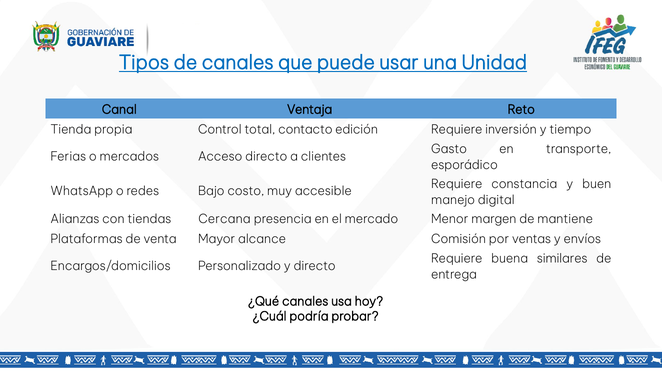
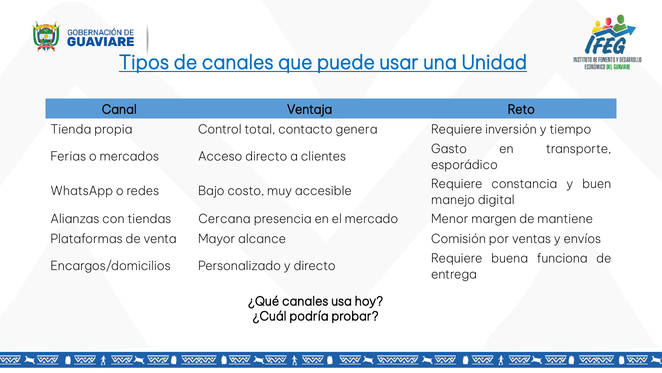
edición: edición -> genera
similares: similares -> funciona
